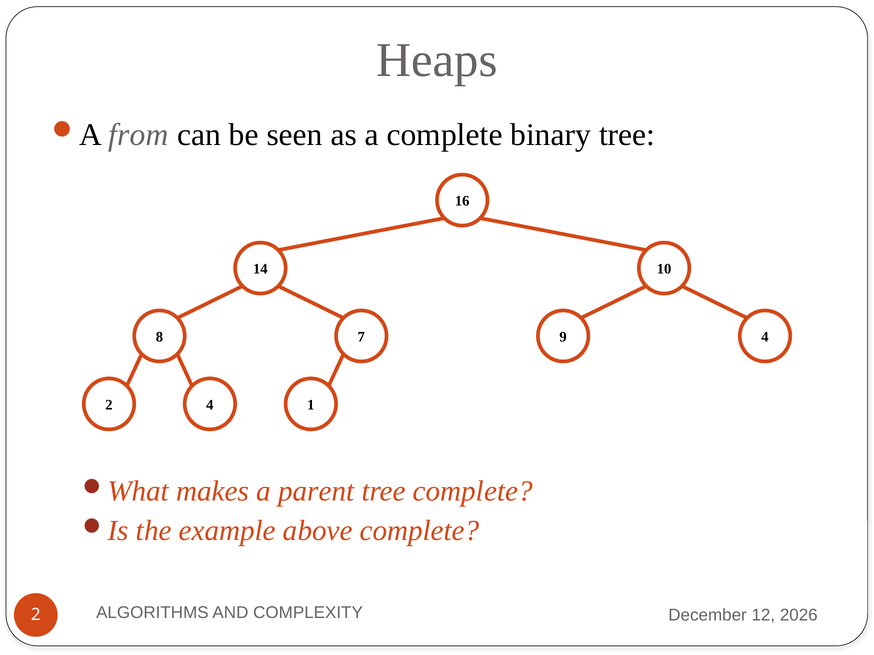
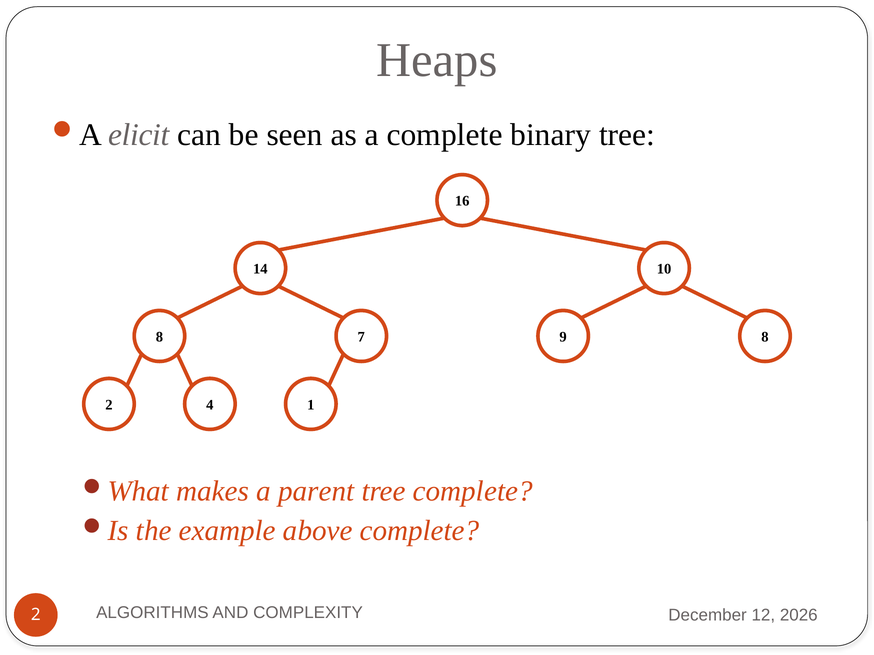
from: from -> elicit
9 4: 4 -> 8
